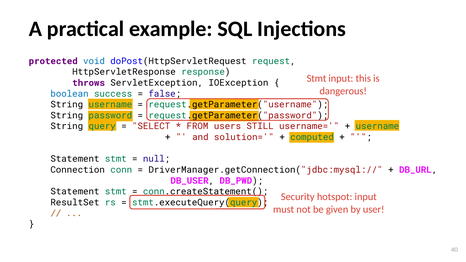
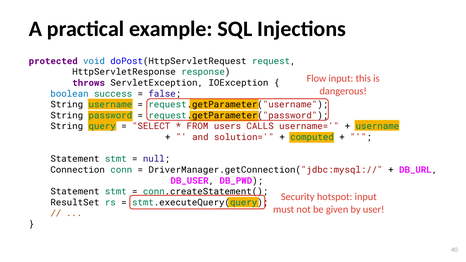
Stmt at (316, 79): Stmt -> Flow
STILL: STILL -> CALLS
